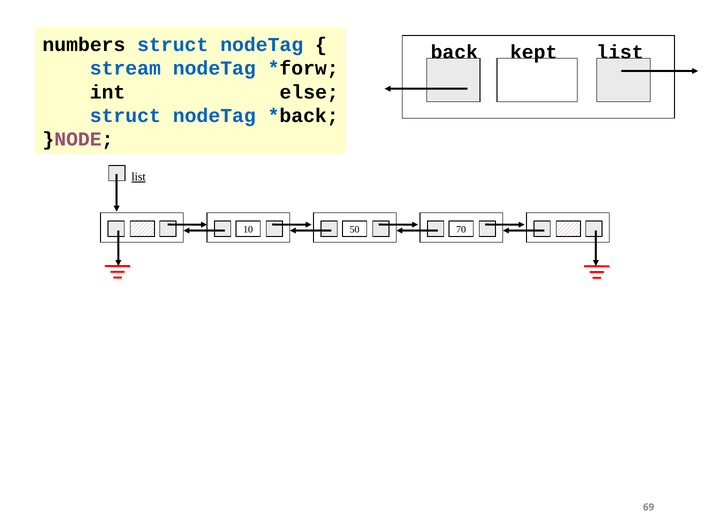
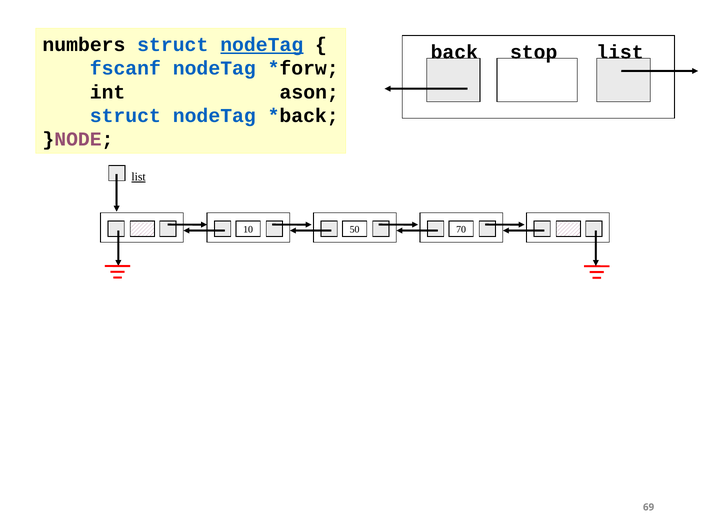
nodeTag at (262, 45) underline: none -> present
kept: kept -> stop
stream: stream -> fscanf
else: else -> ason
